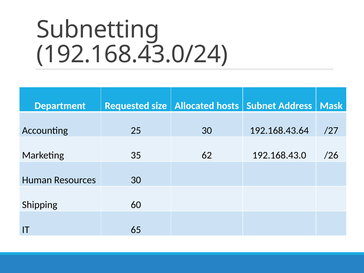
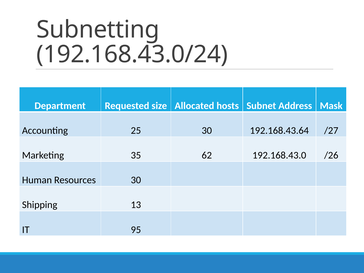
60: 60 -> 13
65: 65 -> 95
